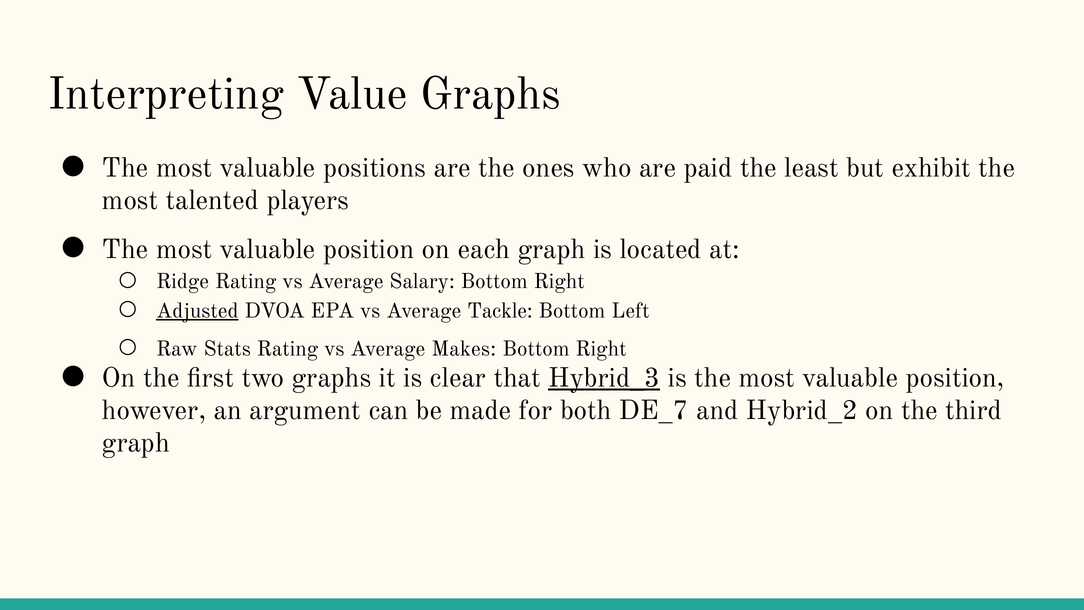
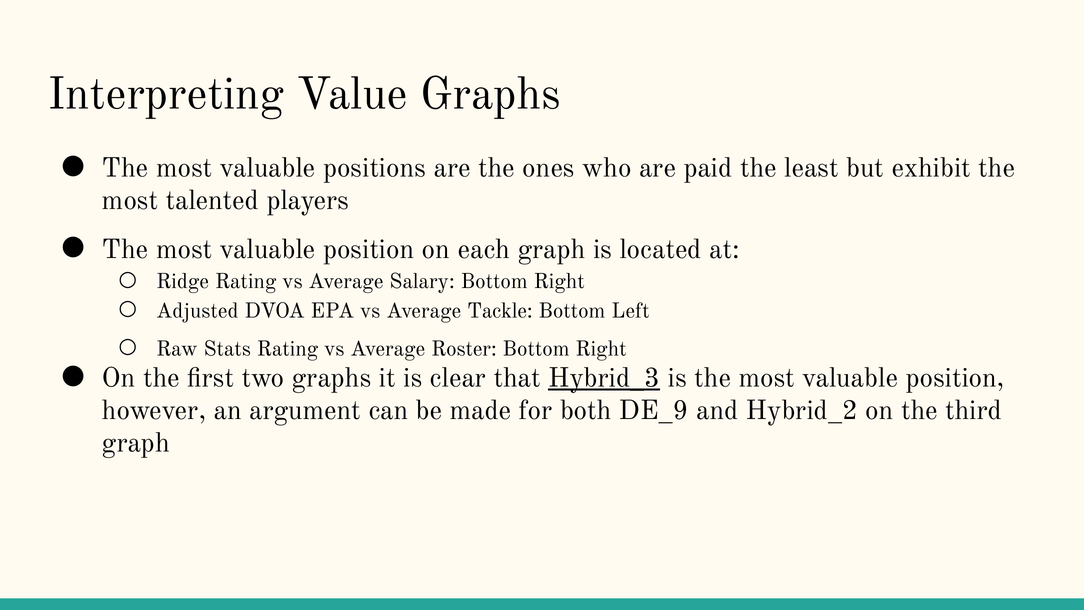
Adjusted underline: present -> none
Makes: Makes -> Roster
DE_7: DE_7 -> DE_9
